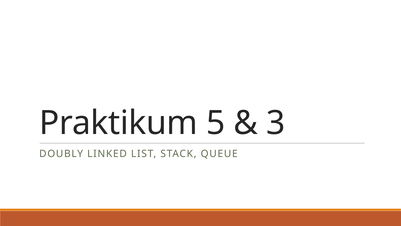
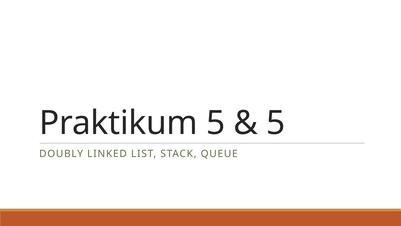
3 at (276, 123): 3 -> 5
